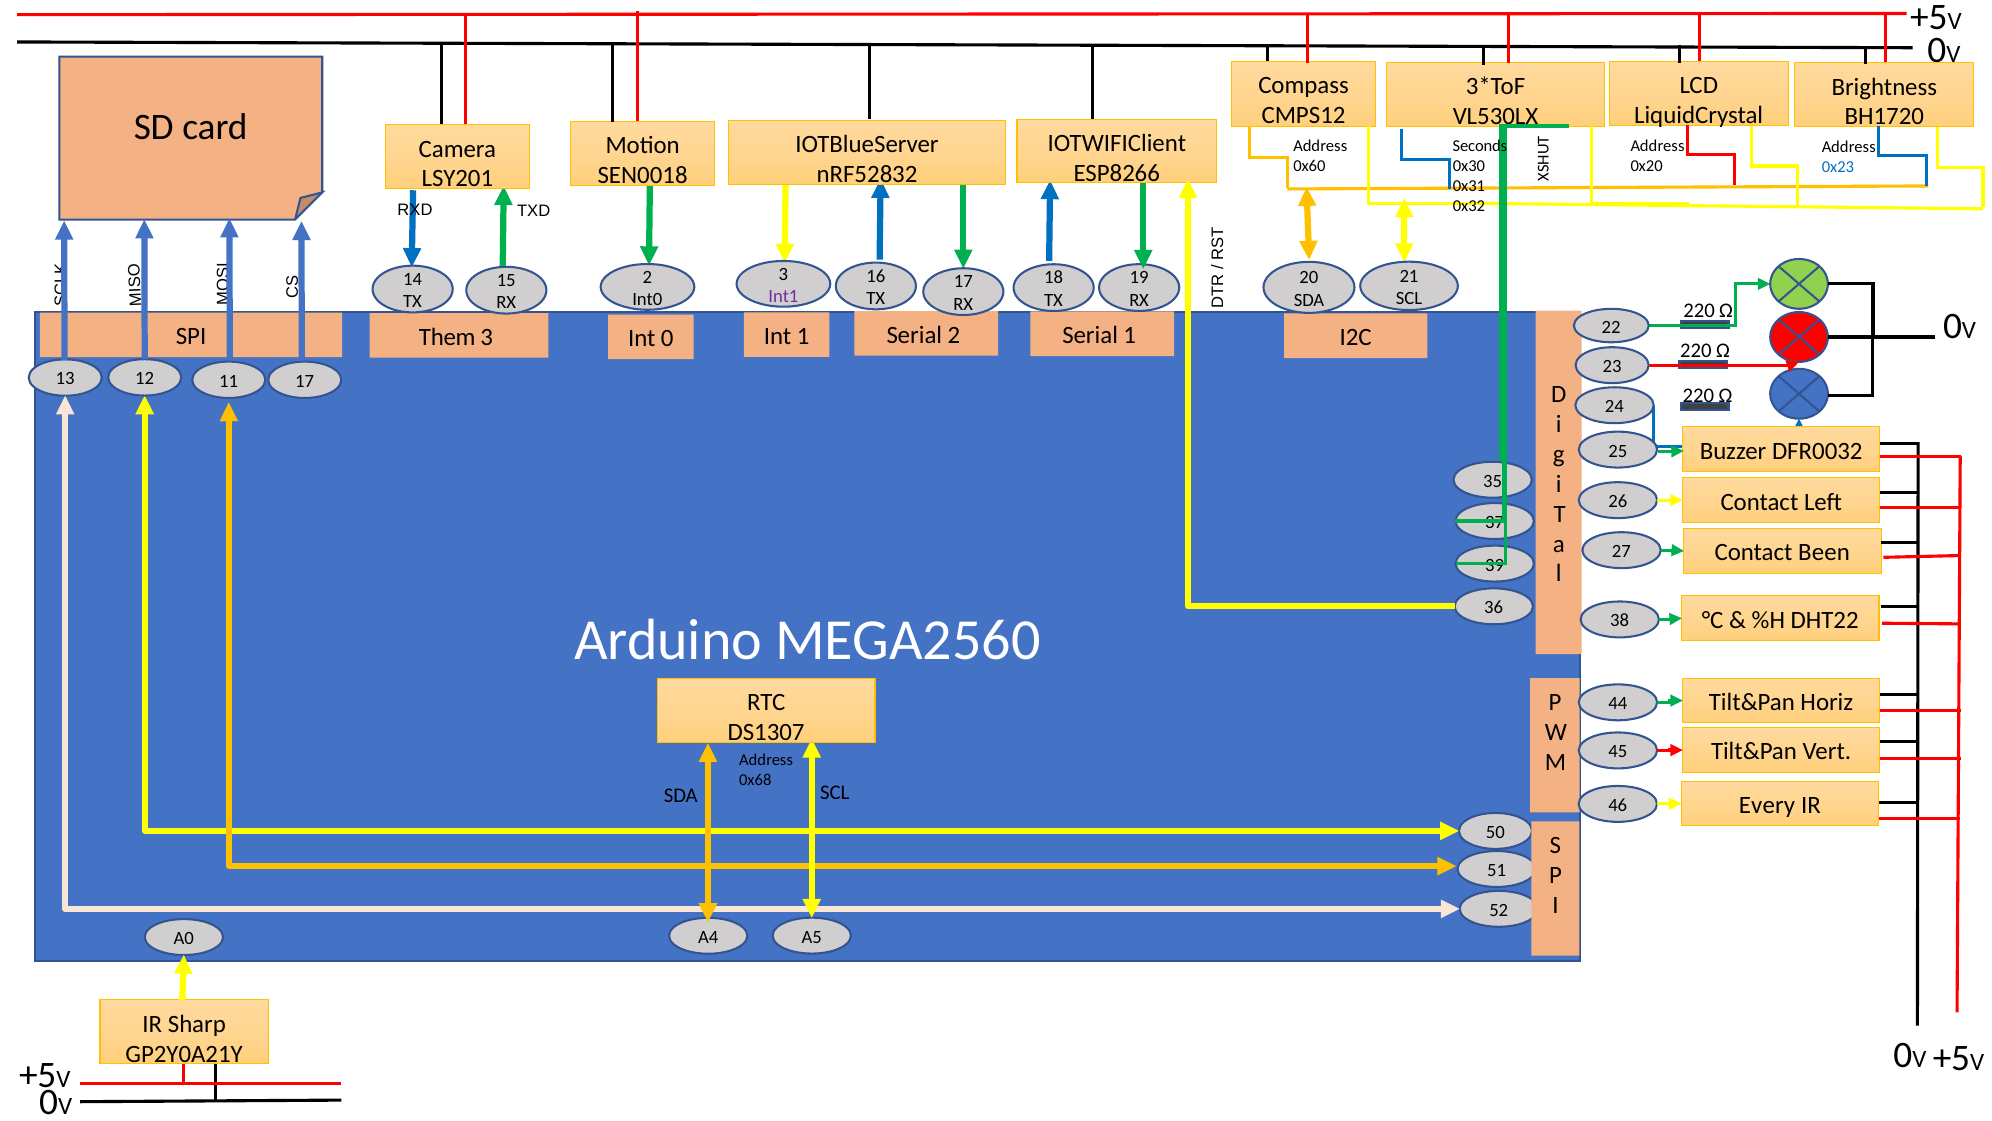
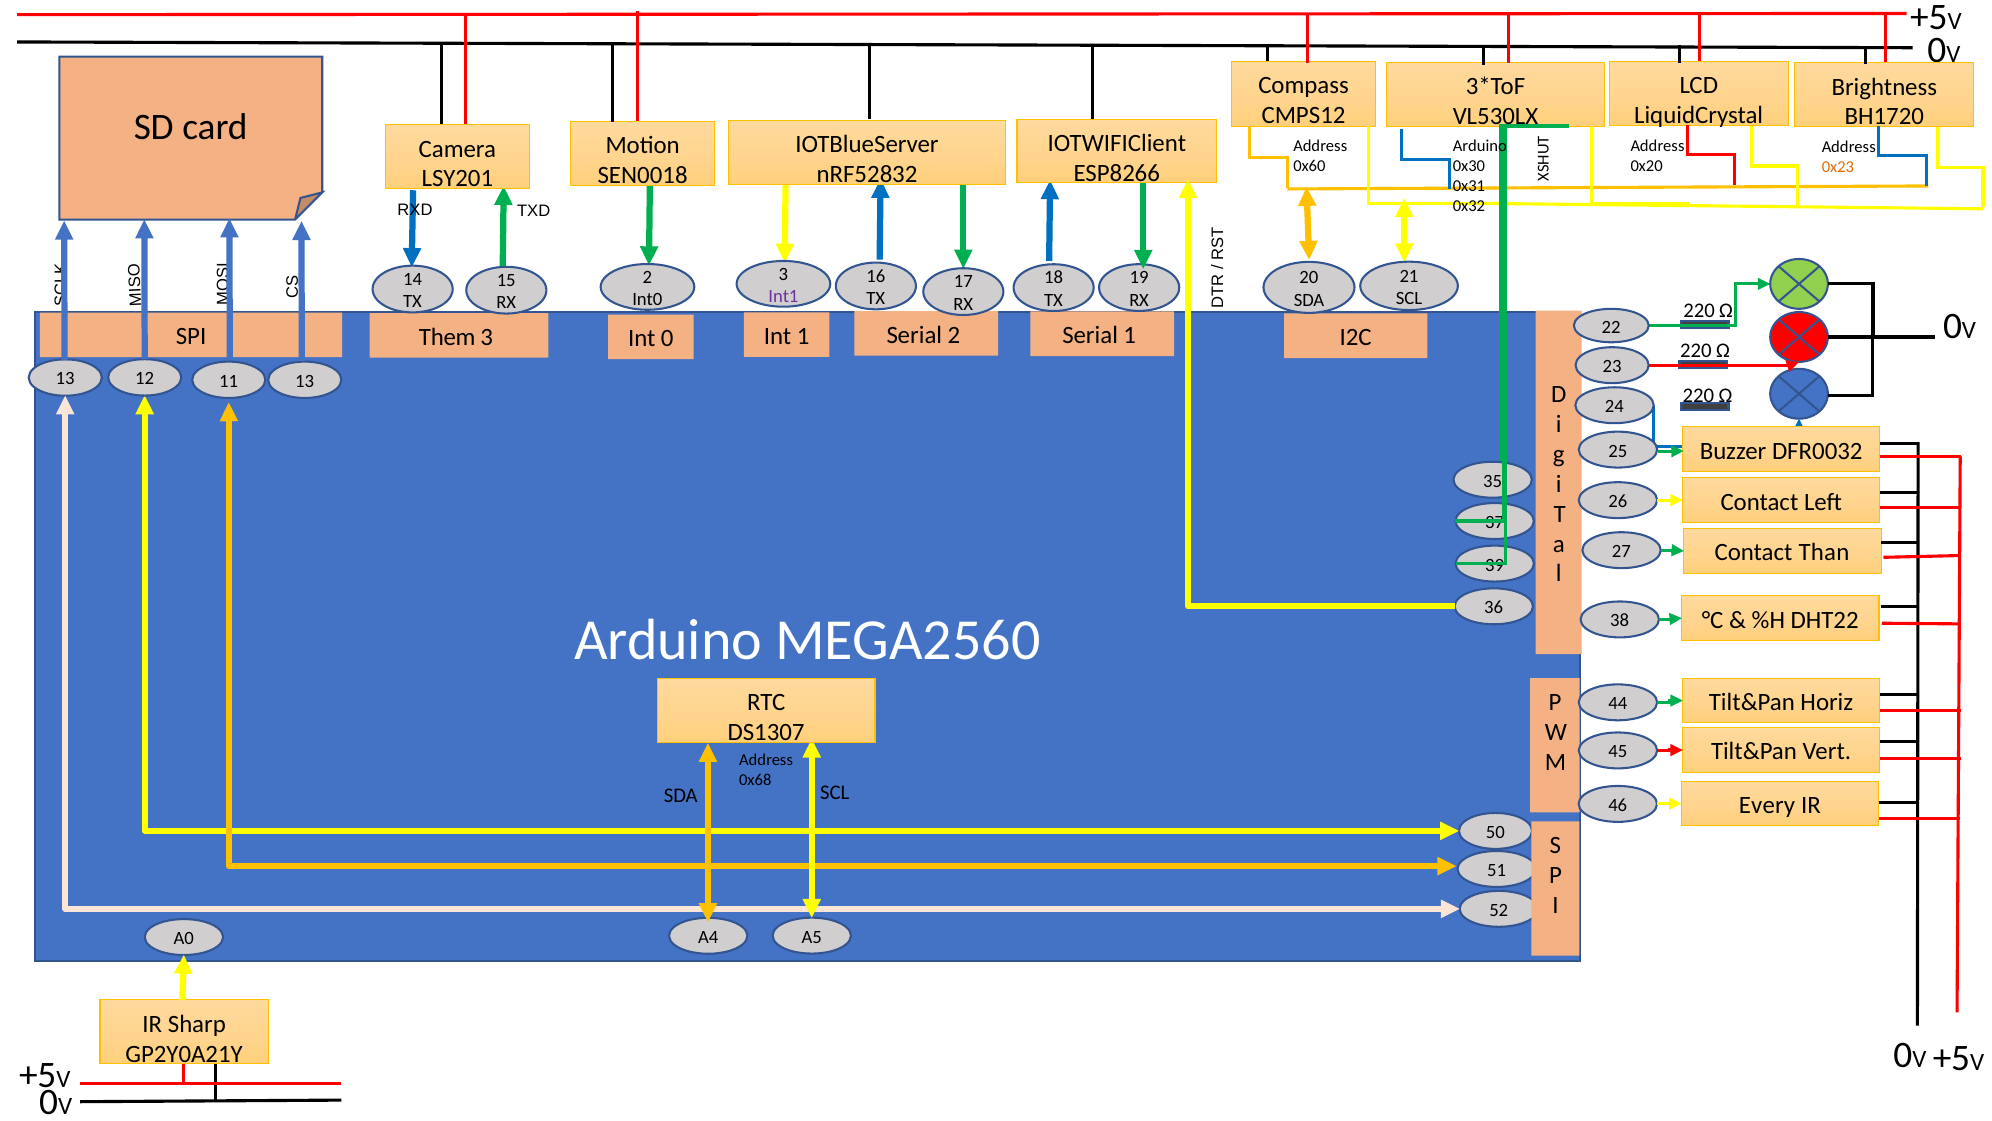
Seconds at (1480, 146): Seconds -> Arduino
0x23 colour: blue -> orange
13 17: 17 -> 13
Been: Been -> Than
